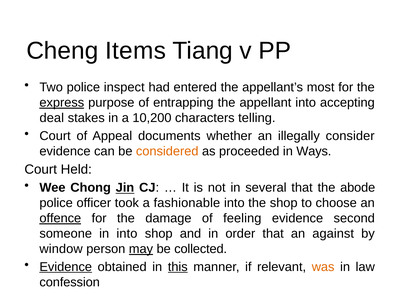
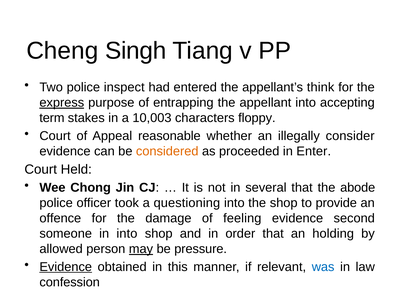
Items: Items -> Singh
most: most -> think
deal: deal -> term
10,200: 10,200 -> 10,003
telling: telling -> floppy
documents: documents -> reasonable
Ways: Ways -> Enter
Jin underline: present -> none
fashionable: fashionable -> questioning
choose: choose -> provide
offence underline: present -> none
against: against -> holding
window: window -> allowed
collected: collected -> pressure
this underline: present -> none
was colour: orange -> blue
